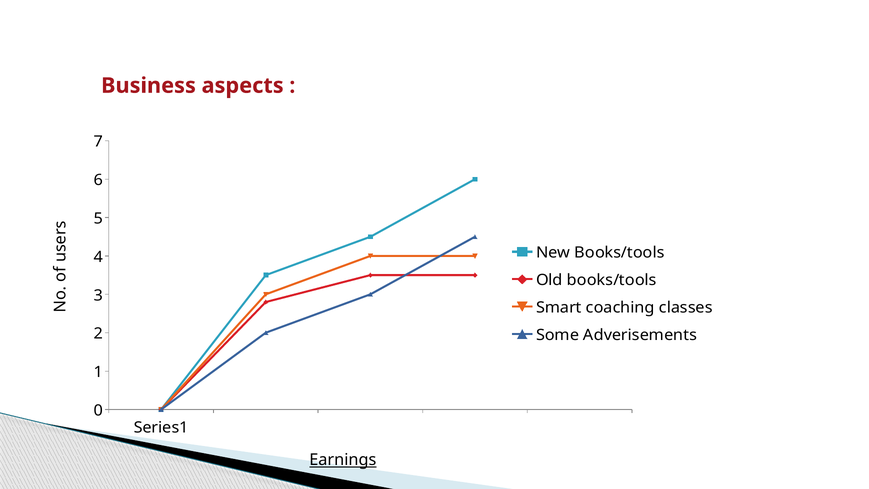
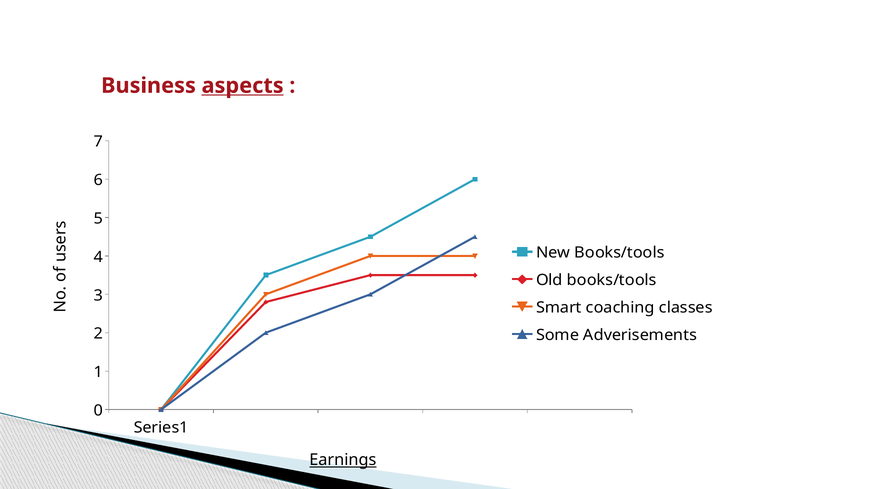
aspects underline: none -> present
